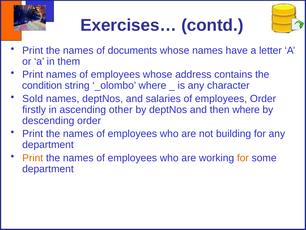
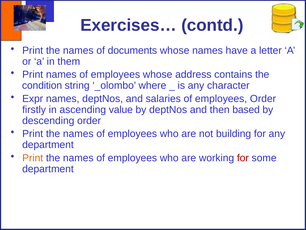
Sold: Sold -> Expr
other: other -> value
then where: where -> based
for at (243, 158) colour: orange -> red
